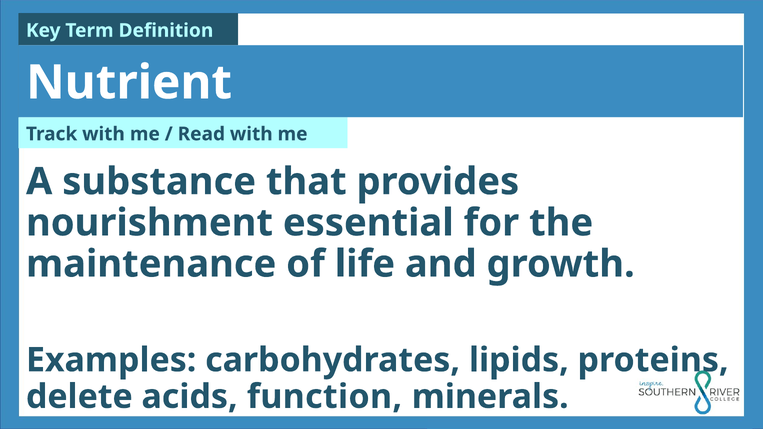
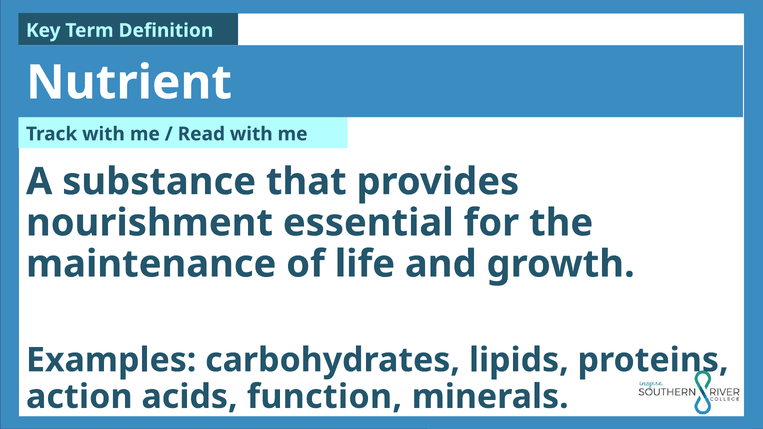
delete: delete -> action
